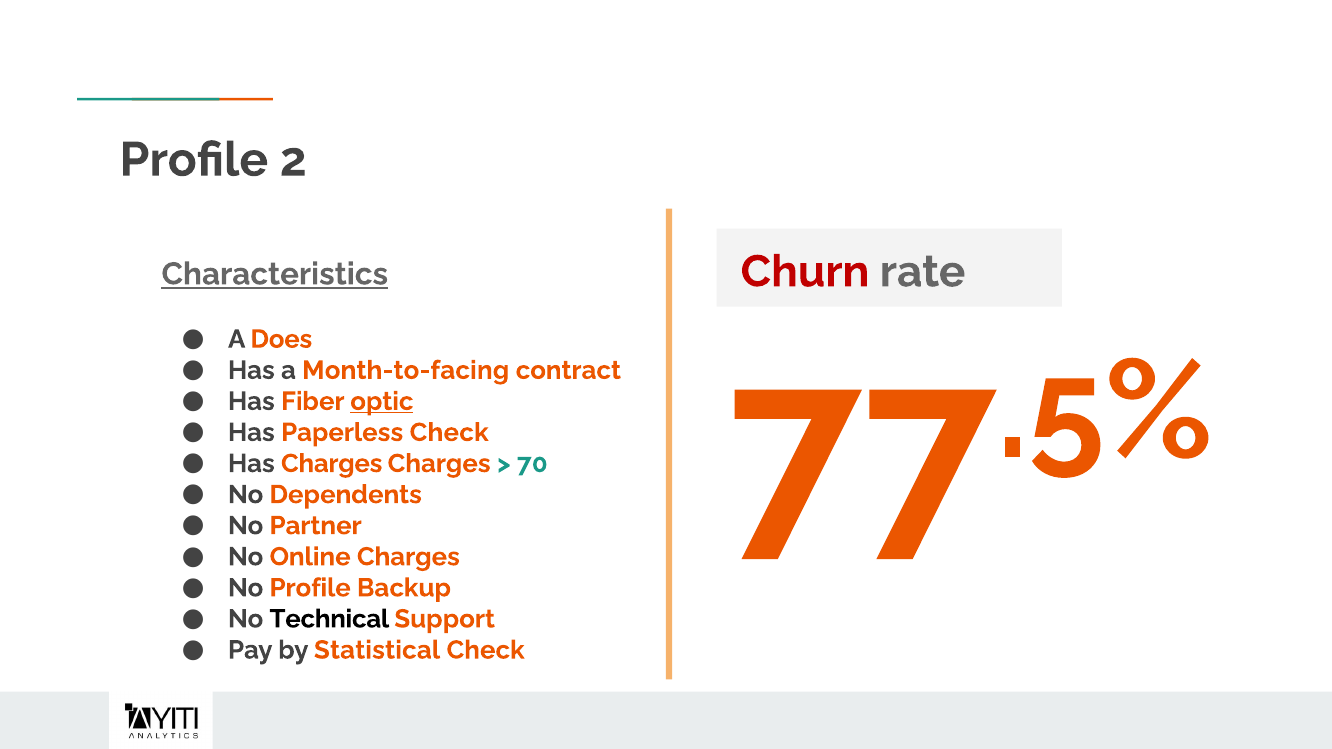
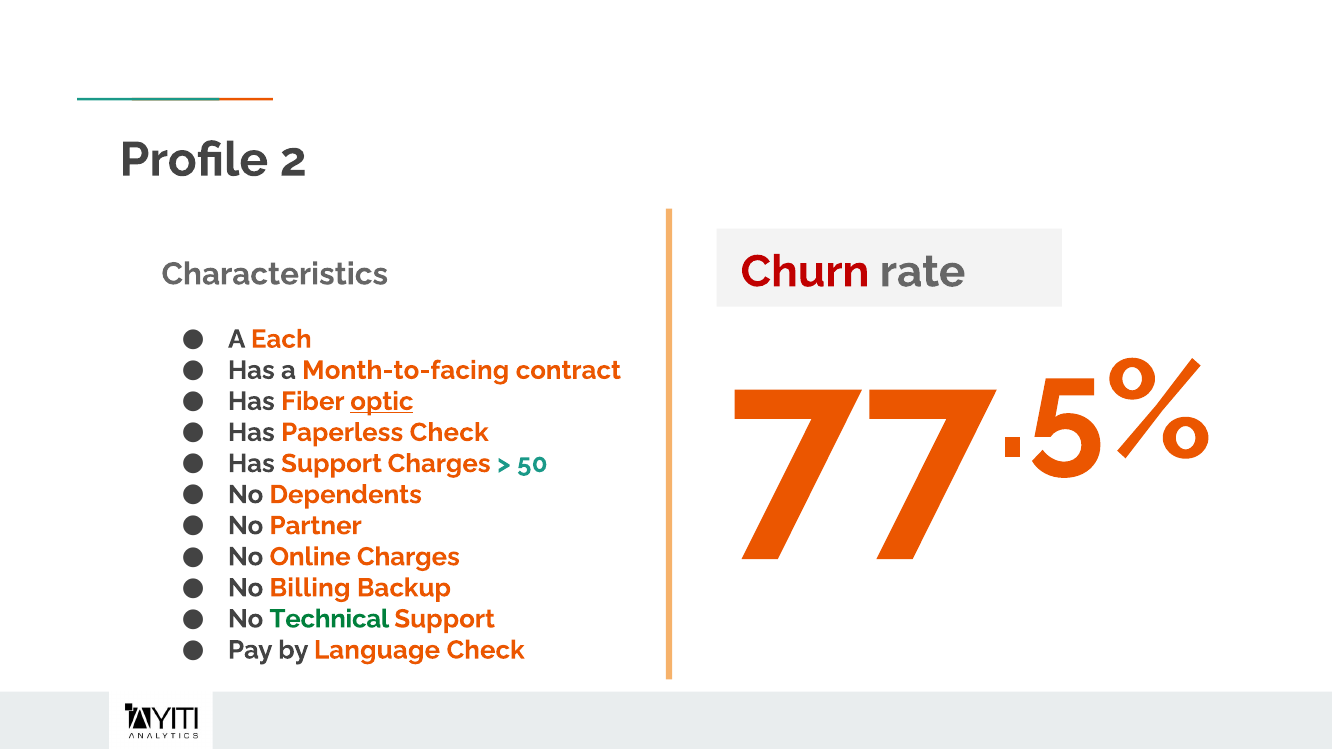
Characteristics underline: present -> none
Does: Does -> Each
Has Charges: Charges -> Support
70: 70 -> 50
No Profile: Profile -> Billing
Technical colour: black -> green
Statistical: Statistical -> Language
